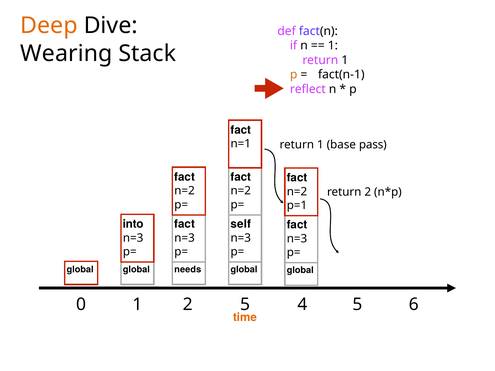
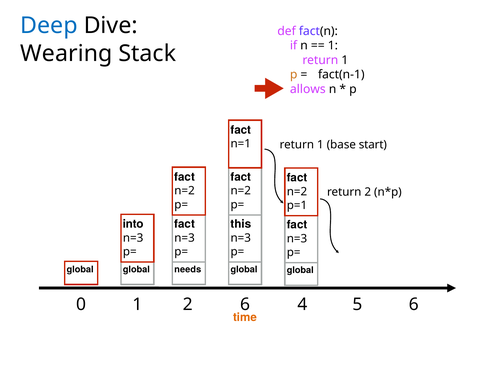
Deep colour: orange -> blue
reflect: reflect -> allows
pass: pass -> start
self: self -> this
2 5: 5 -> 6
